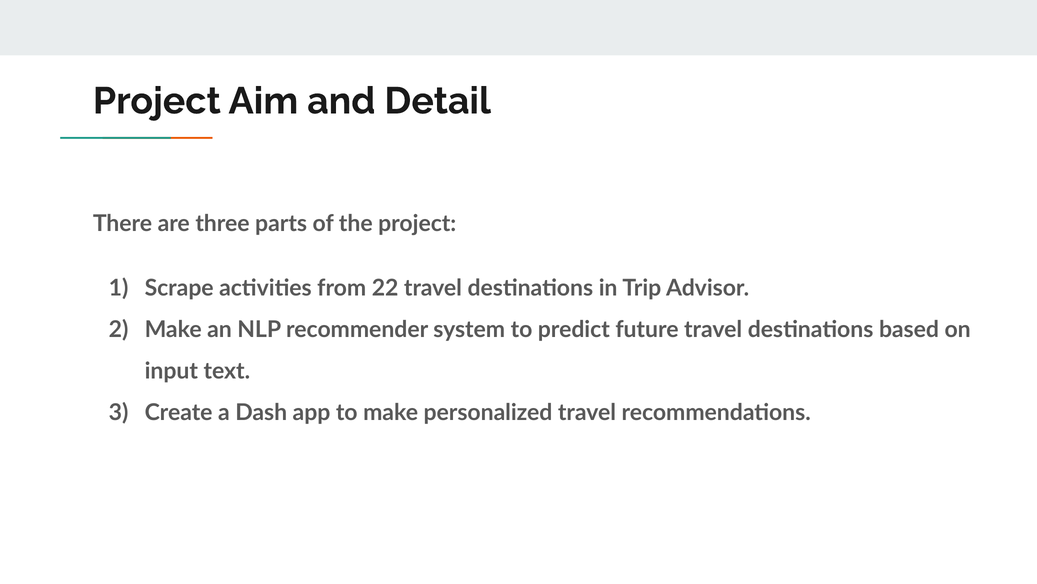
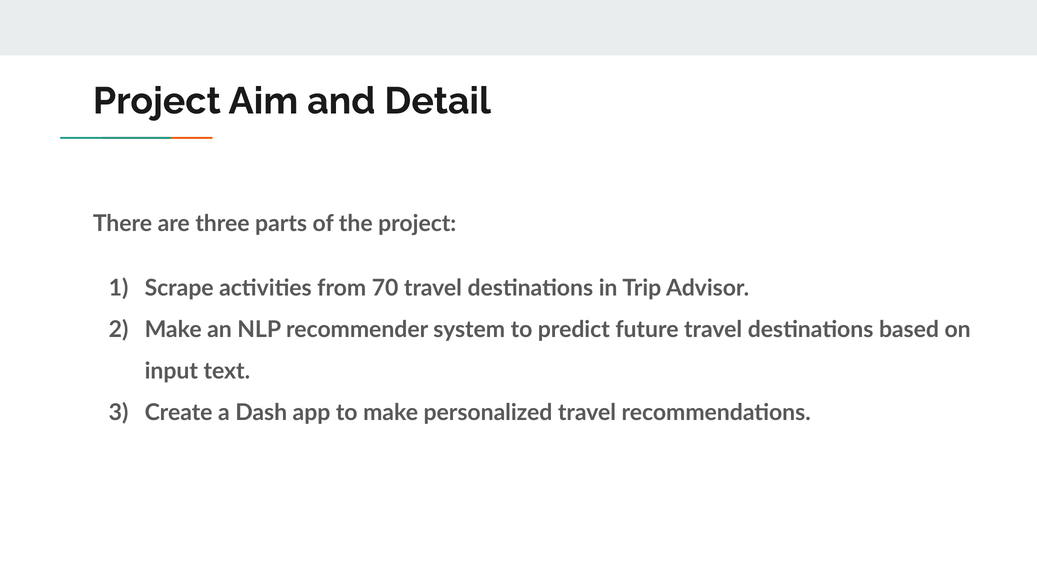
22: 22 -> 70
